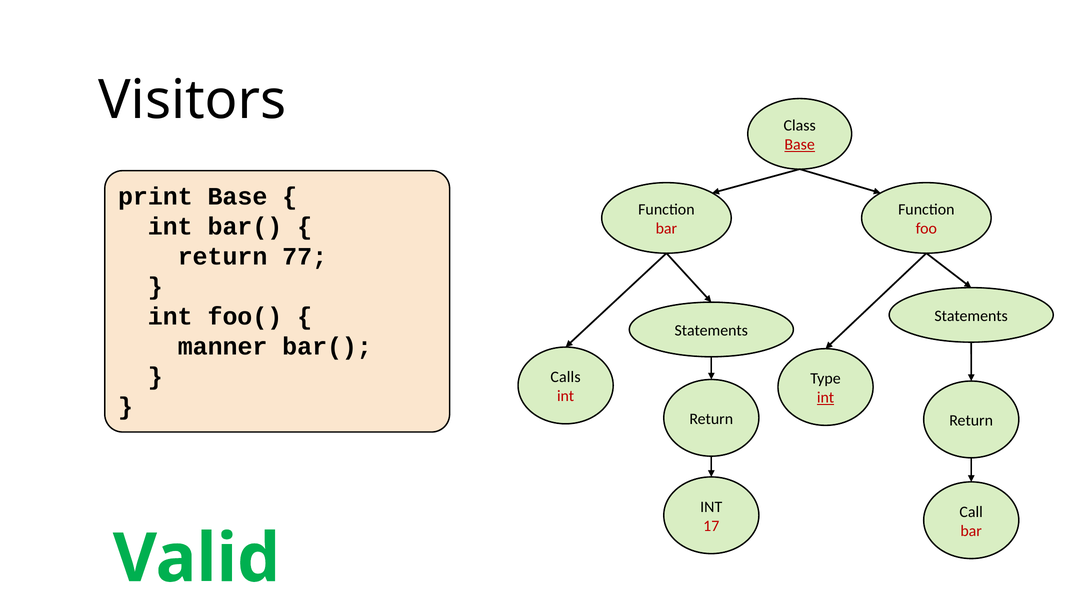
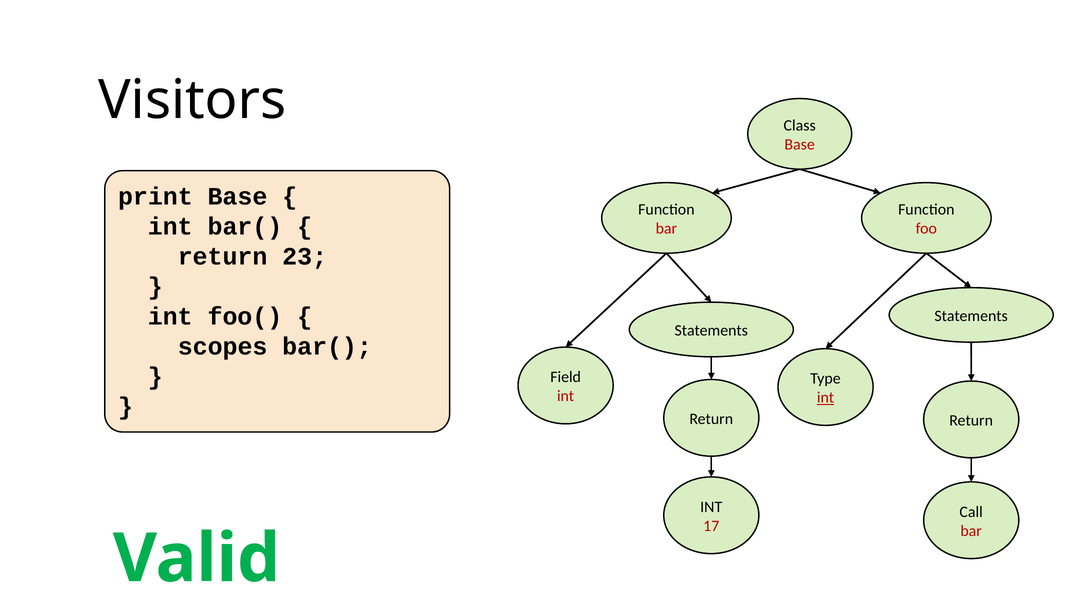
Base at (800, 144) underline: present -> none
77: 77 -> 23
manner: manner -> scopes
Calls: Calls -> Field
